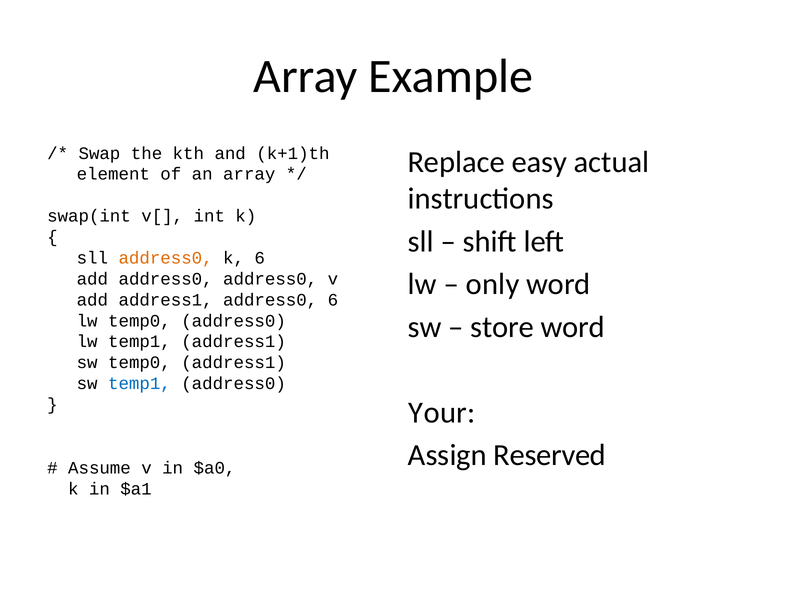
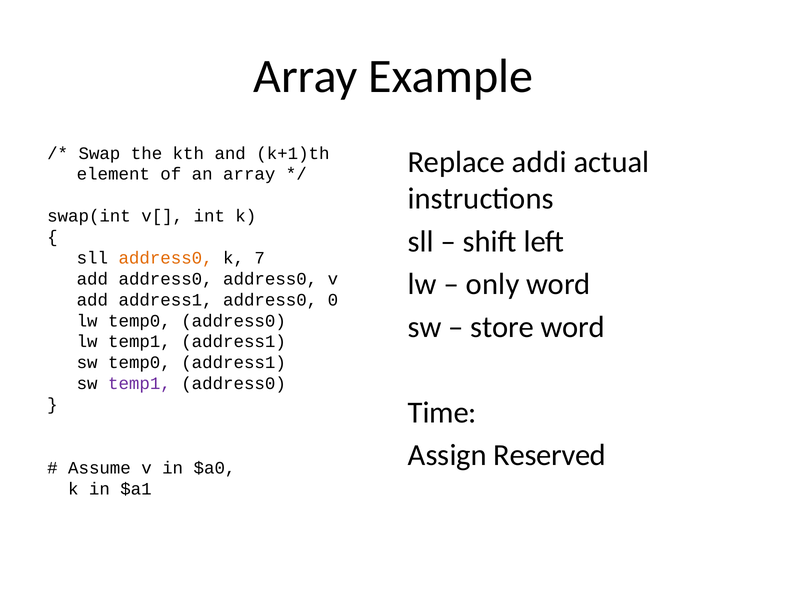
easy: easy -> addi
k 6: 6 -> 7
address0 6: 6 -> 0
temp1 at (139, 384) colour: blue -> purple
Your: Your -> Time
